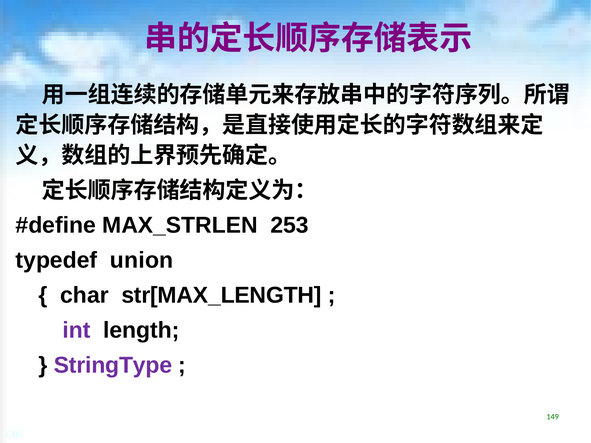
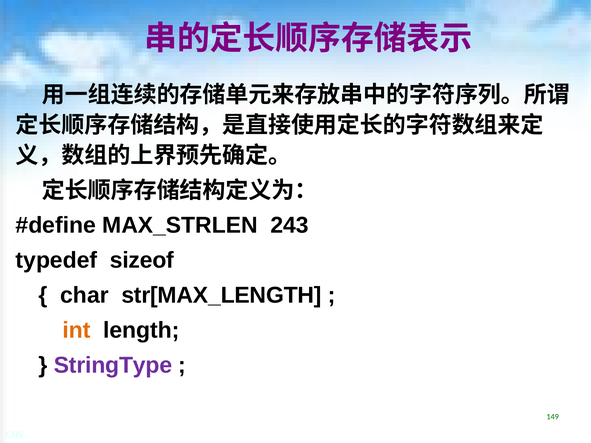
253: 253 -> 243
union: union -> sizeof
int colour: purple -> orange
